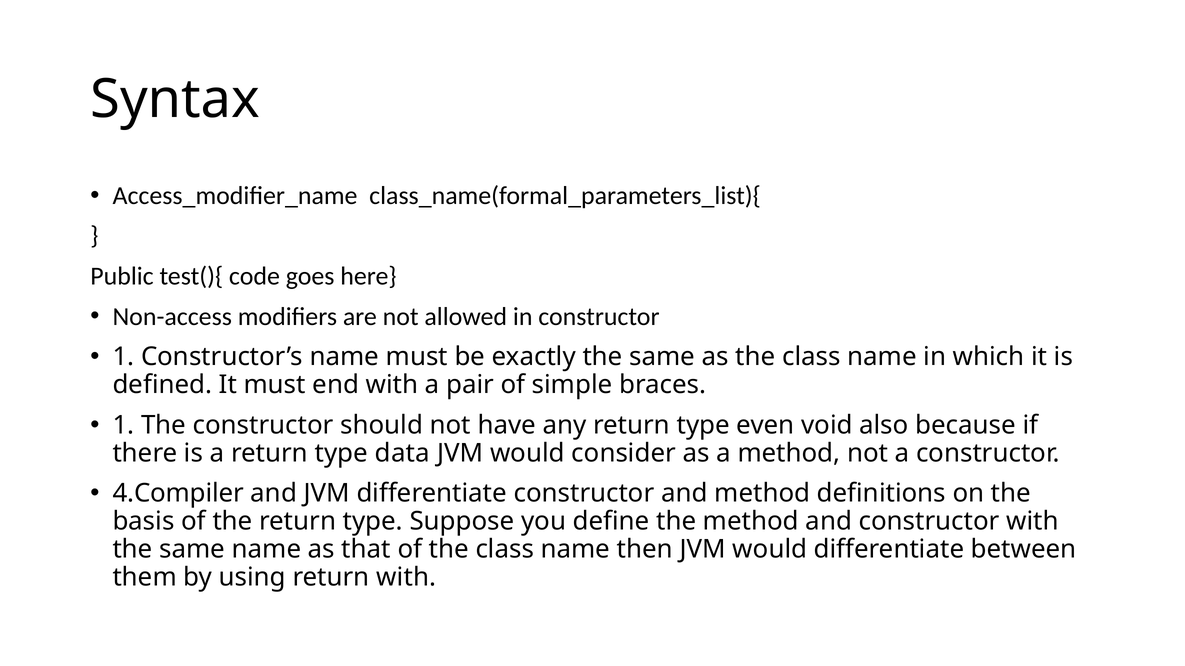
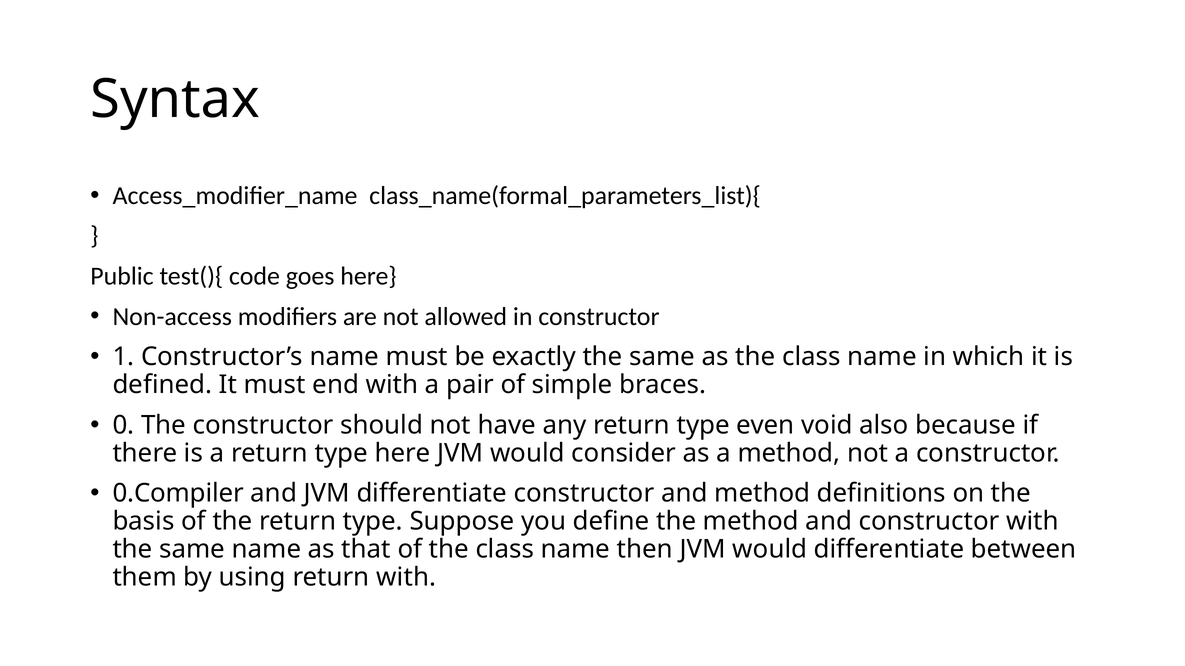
1 at (123, 425): 1 -> 0
type data: data -> here
4.Compiler: 4.Compiler -> 0.Compiler
